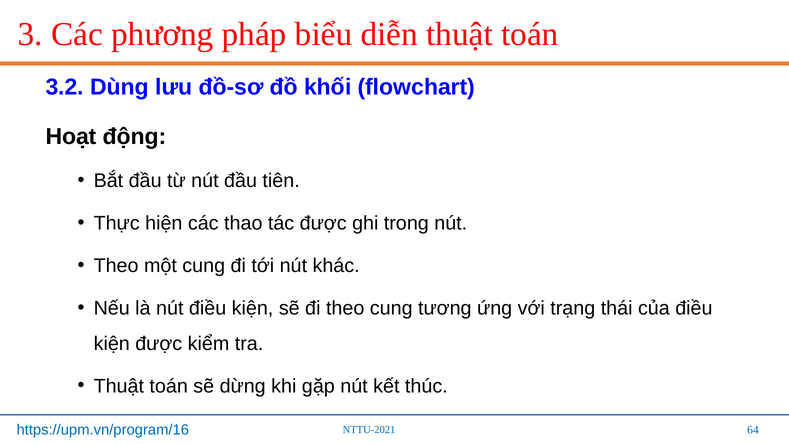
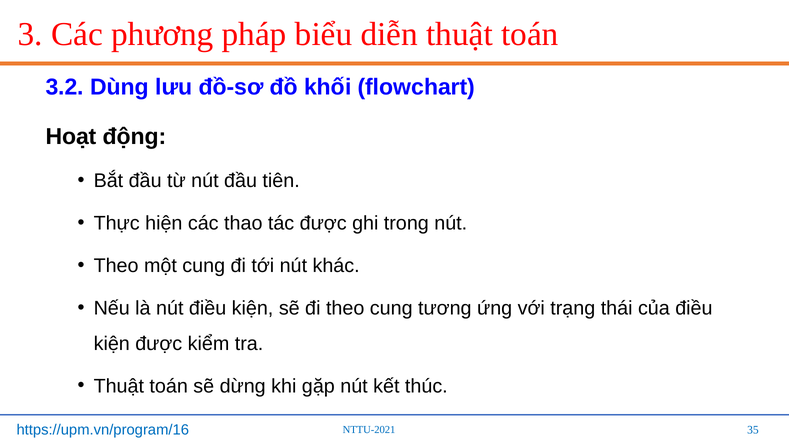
64: 64 -> 35
